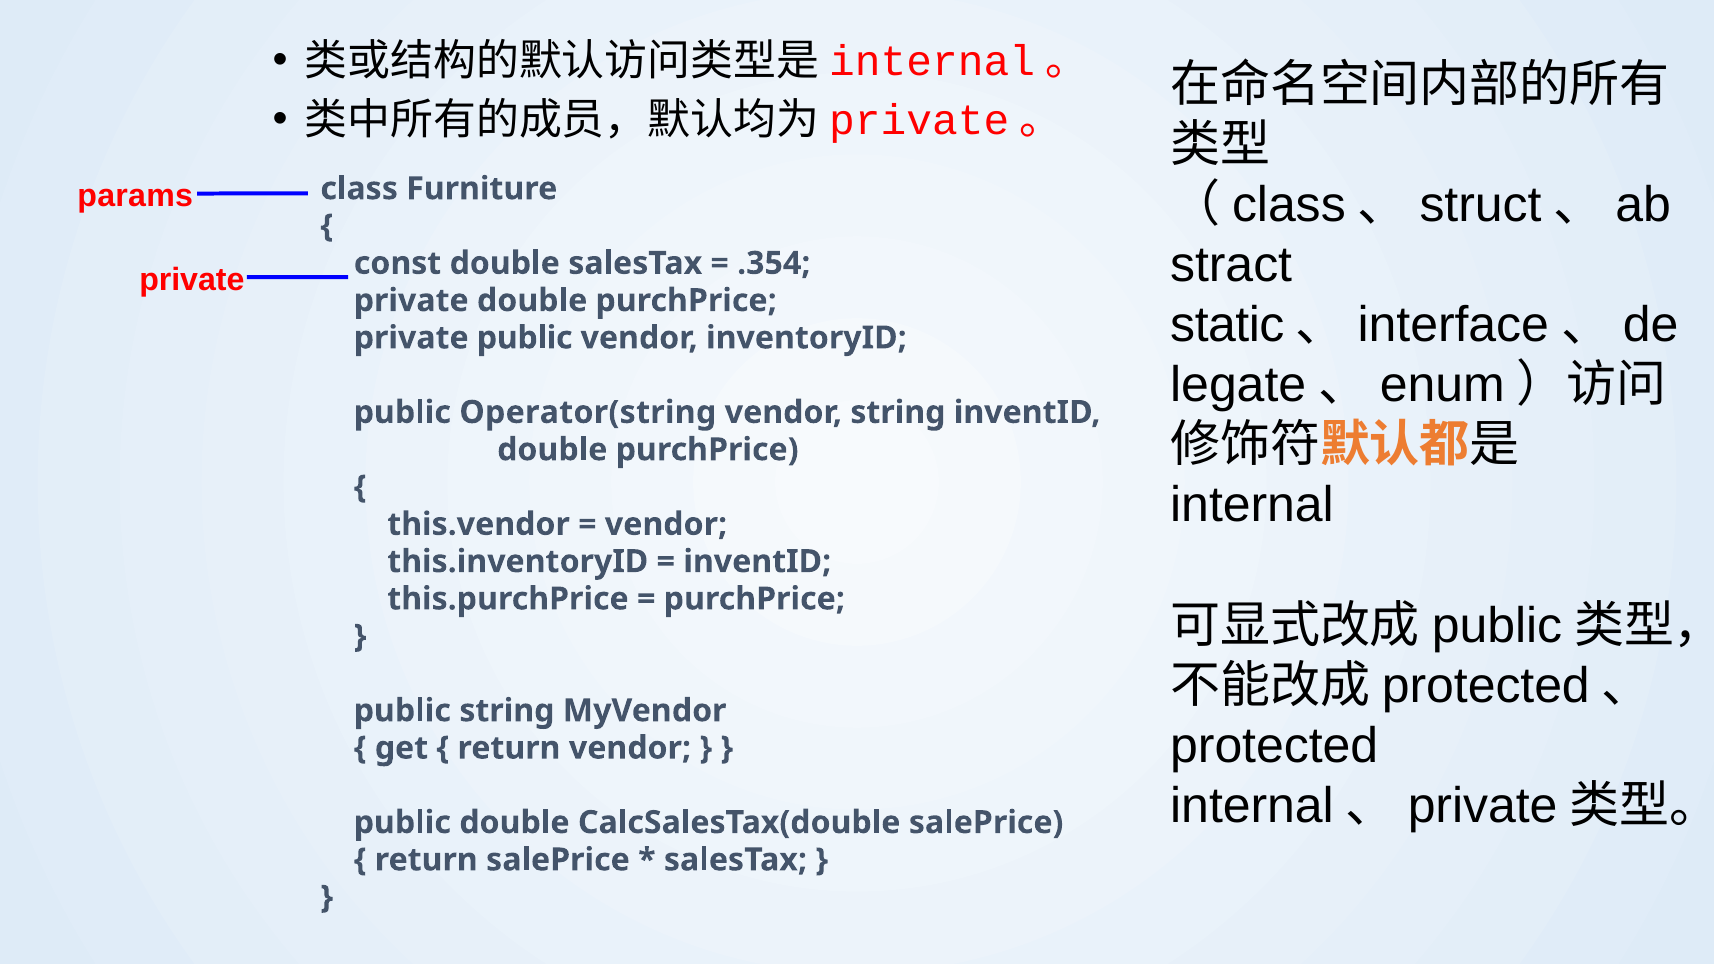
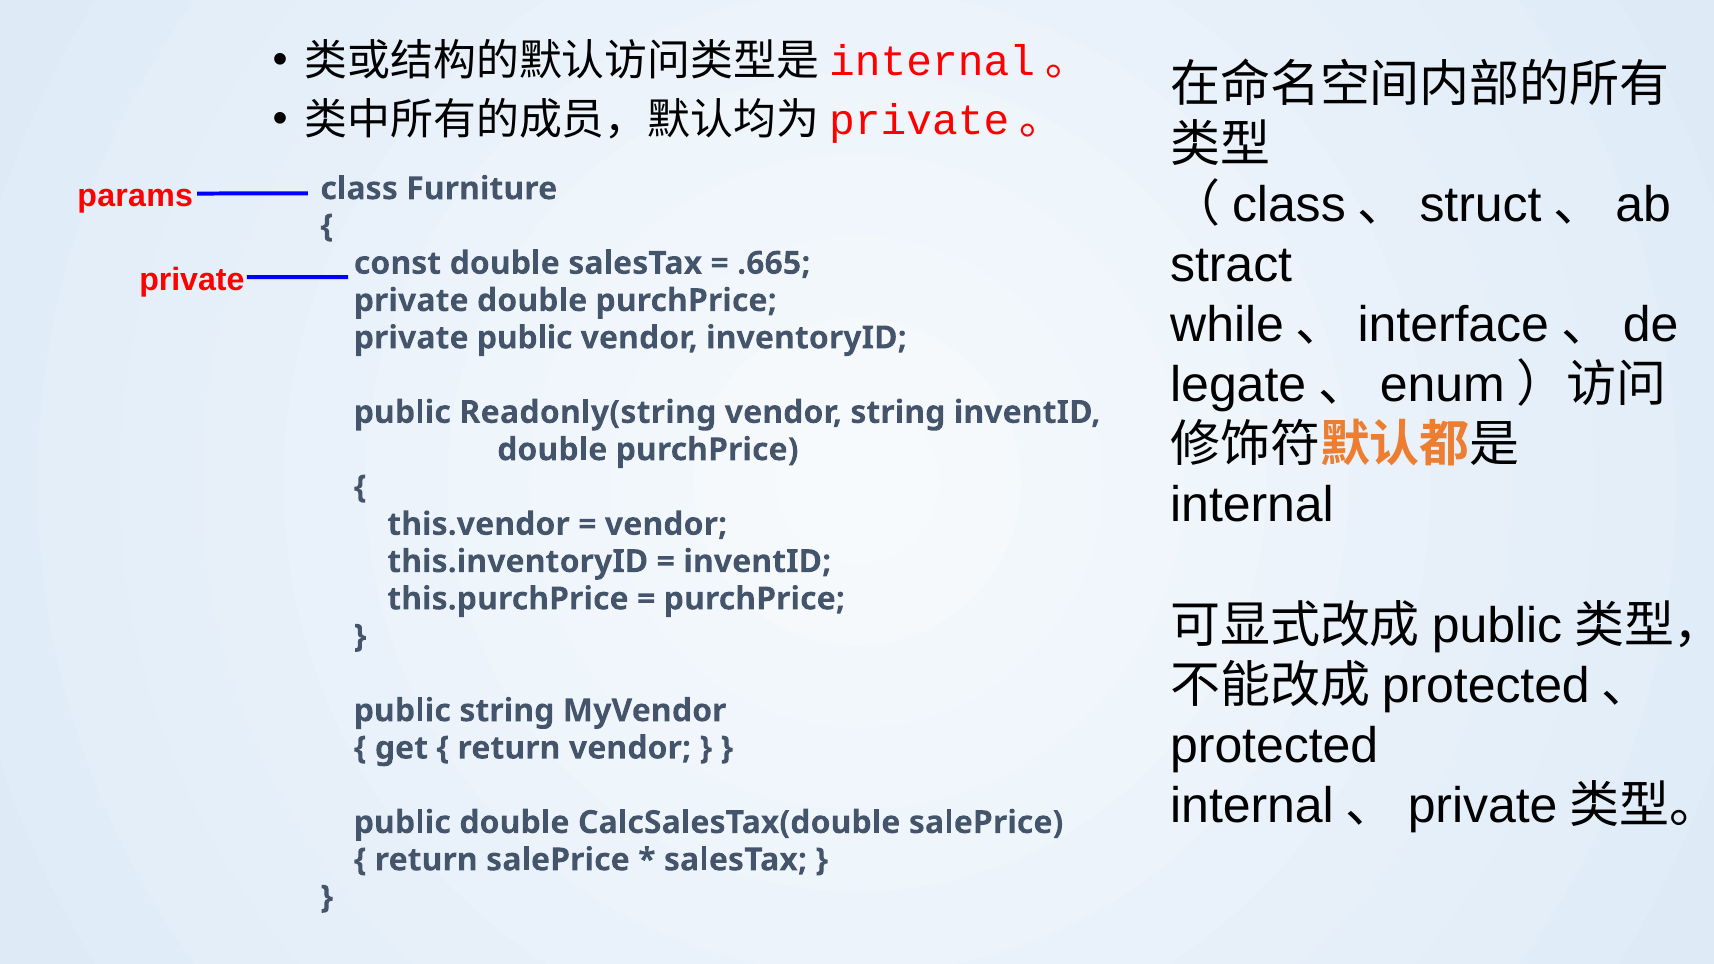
.354: .354 -> .665
static: static -> while
Operator(string: Operator(string -> Readonly(string
